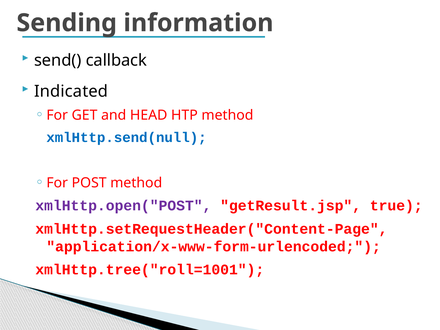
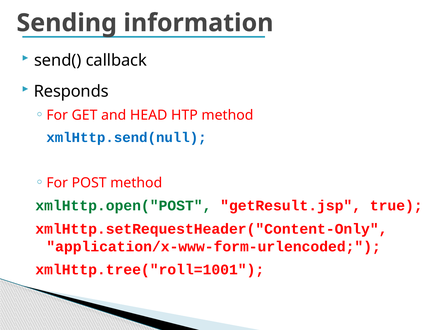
Indicated: Indicated -> Responds
xmlHttp.open("POST colour: purple -> green
xmlHttp.setRequestHeader("Content-Page: xmlHttp.setRequestHeader("Content-Page -> xmlHttp.setRequestHeader("Content-Only
